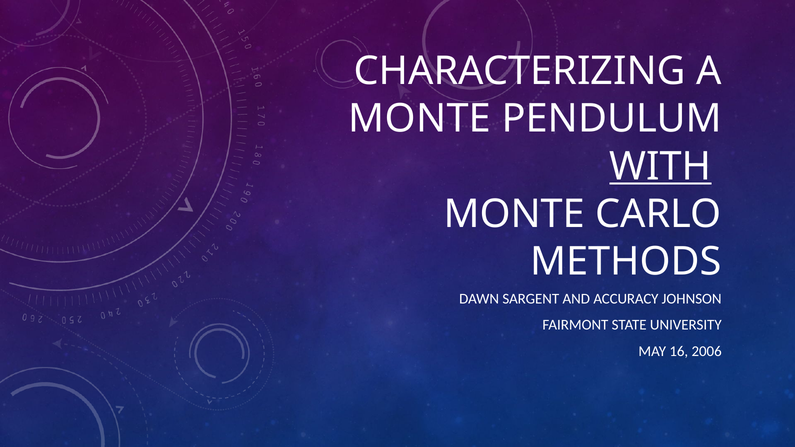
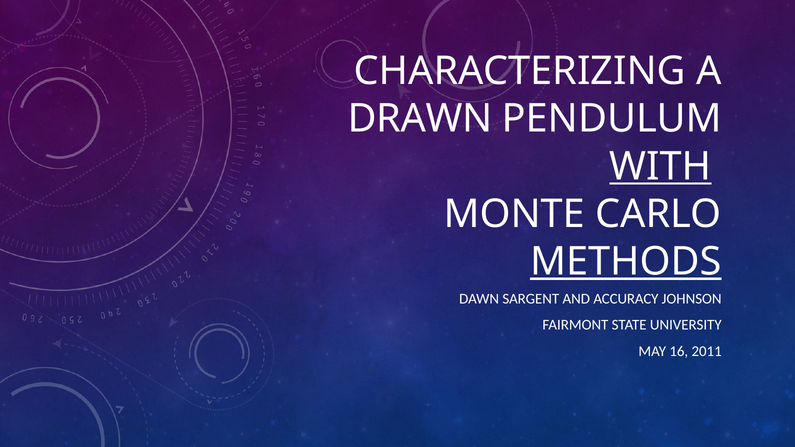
MONTE at (420, 119): MONTE -> DRAWN
METHODS underline: none -> present
2006: 2006 -> 2011
